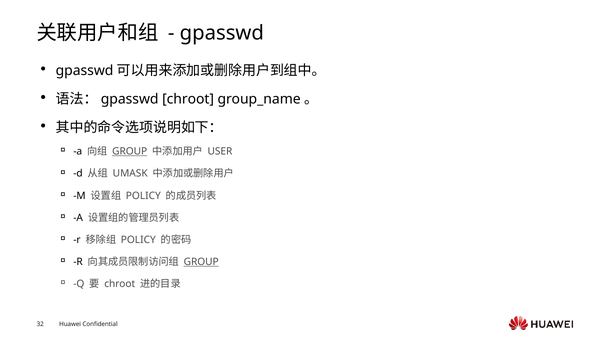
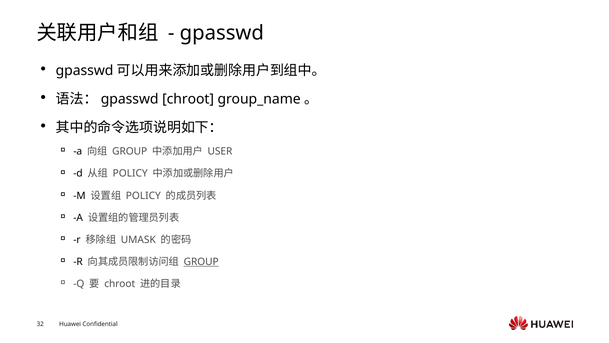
GROUP at (130, 151) underline: present -> none
UMASK at (130, 173): UMASK -> POLICY
POLICY at (138, 240): POLICY -> UMASK
